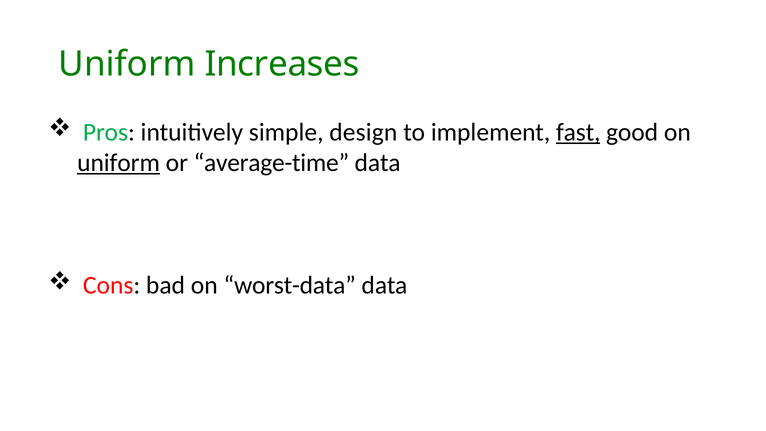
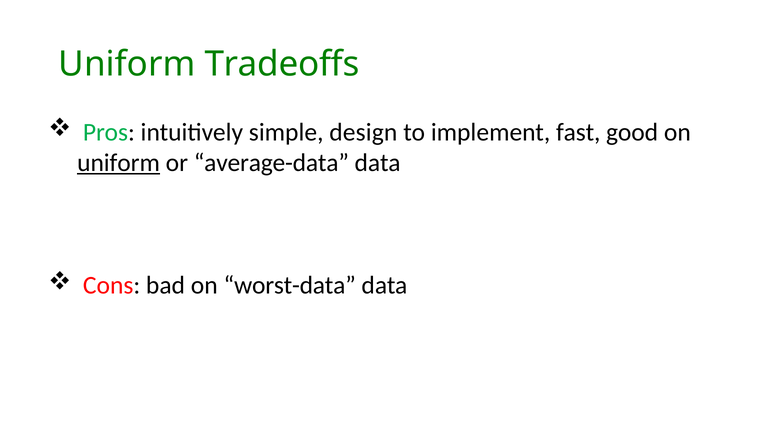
Increases: Increases -> Tradeoffs
fast underline: present -> none
average-time: average-time -> average-data
